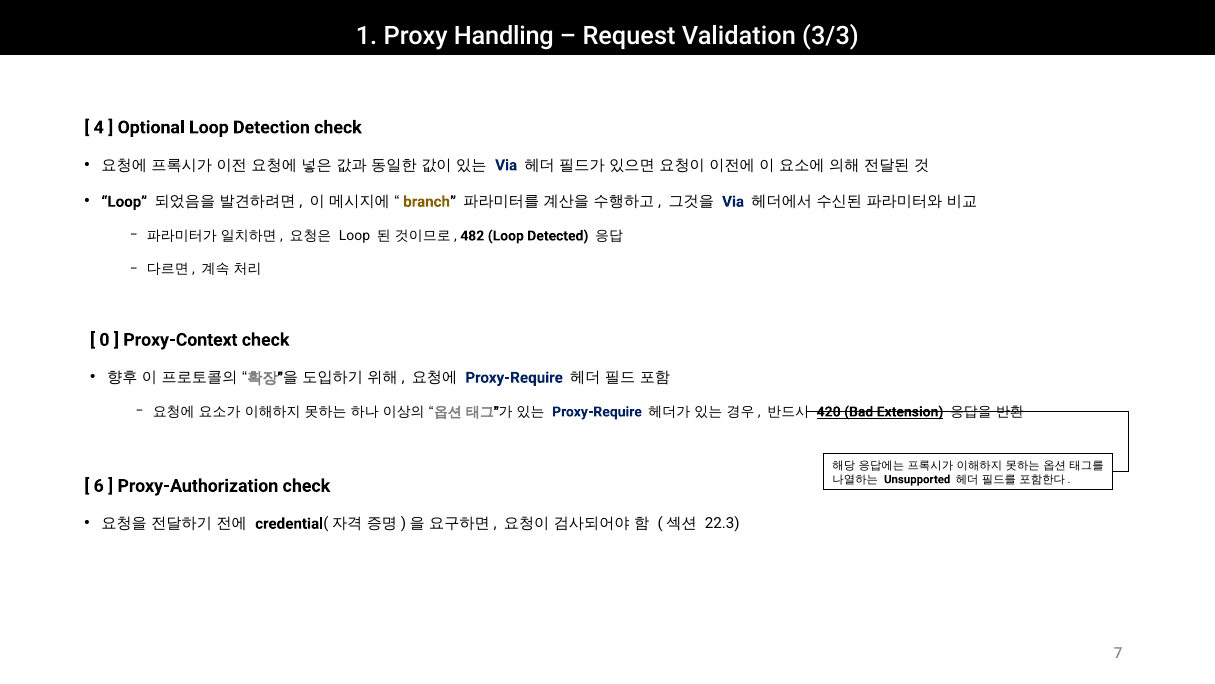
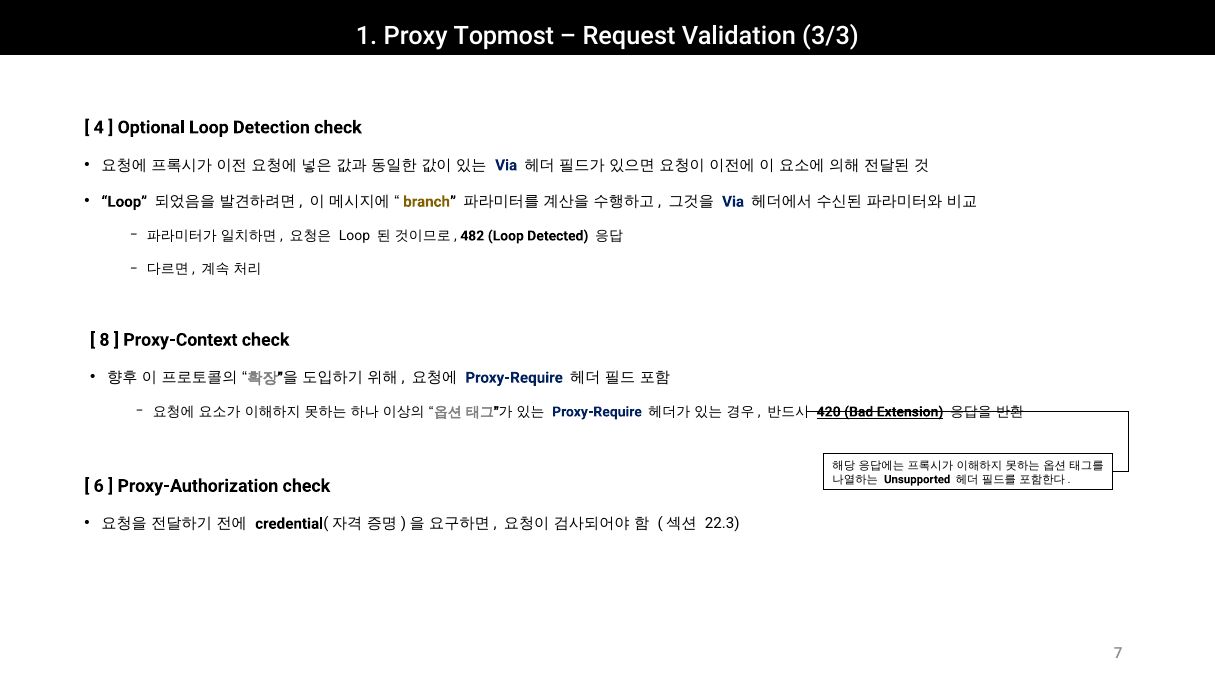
Handling: Handling -> Topmost
0: 0 -> 8
